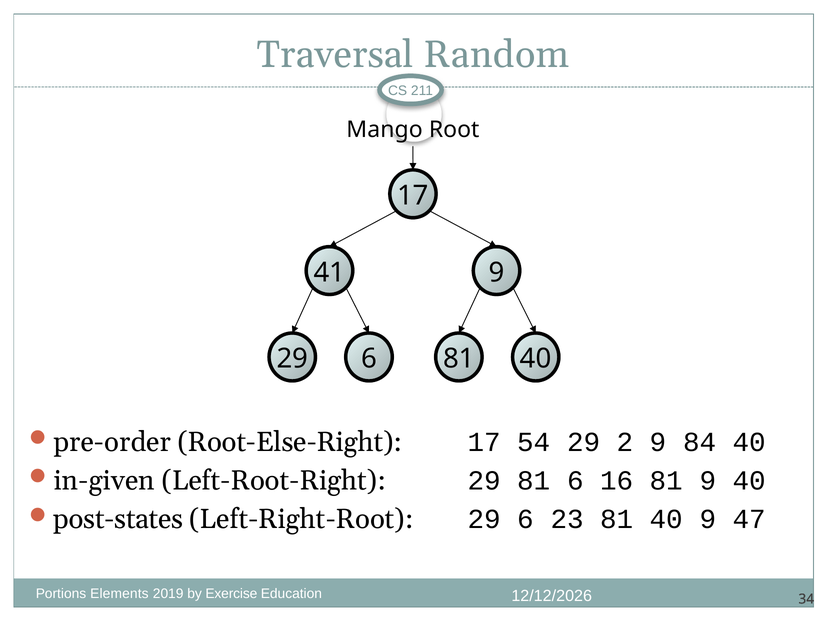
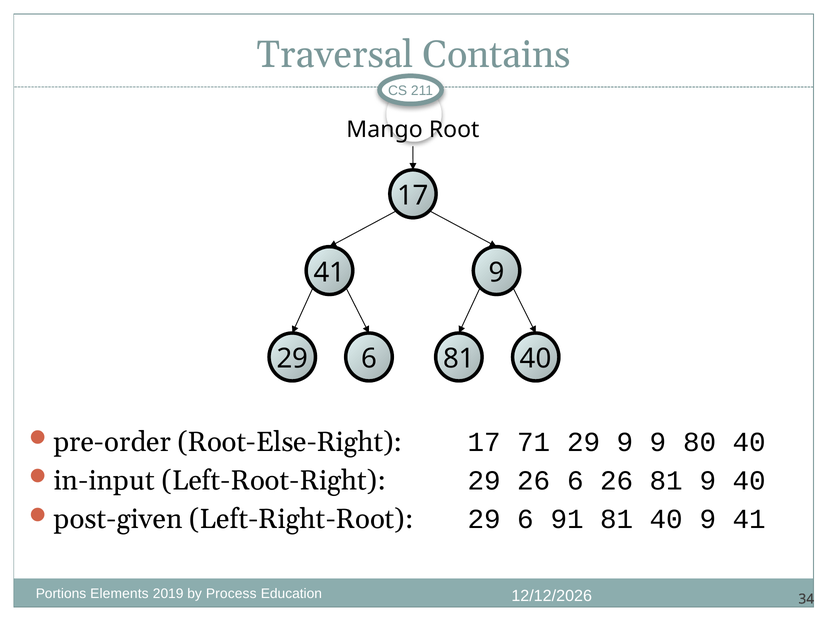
Random: Random -> Contains
54: 54 -> 71
29 2: 2 -> 9
84: 84 -> 80
in-given: in-given -> in-input
29 81: 81 -> 26
6 16: 16 -> 26
post-states: post-states -> post-given
23: 23 -> 91
40 9 47: 47 -> 41
Exercise: Exercise -> Process
